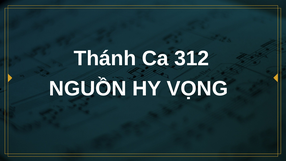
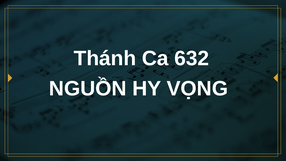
312: 312 -> 632
